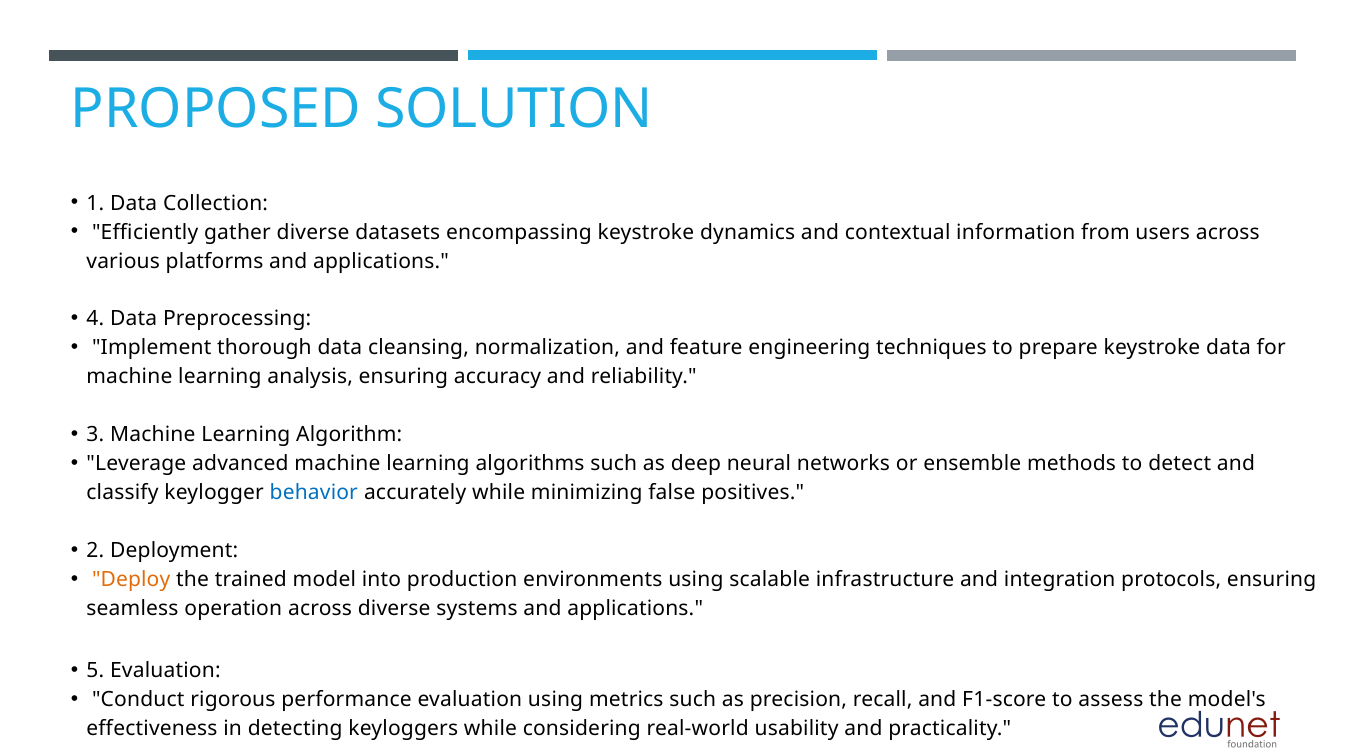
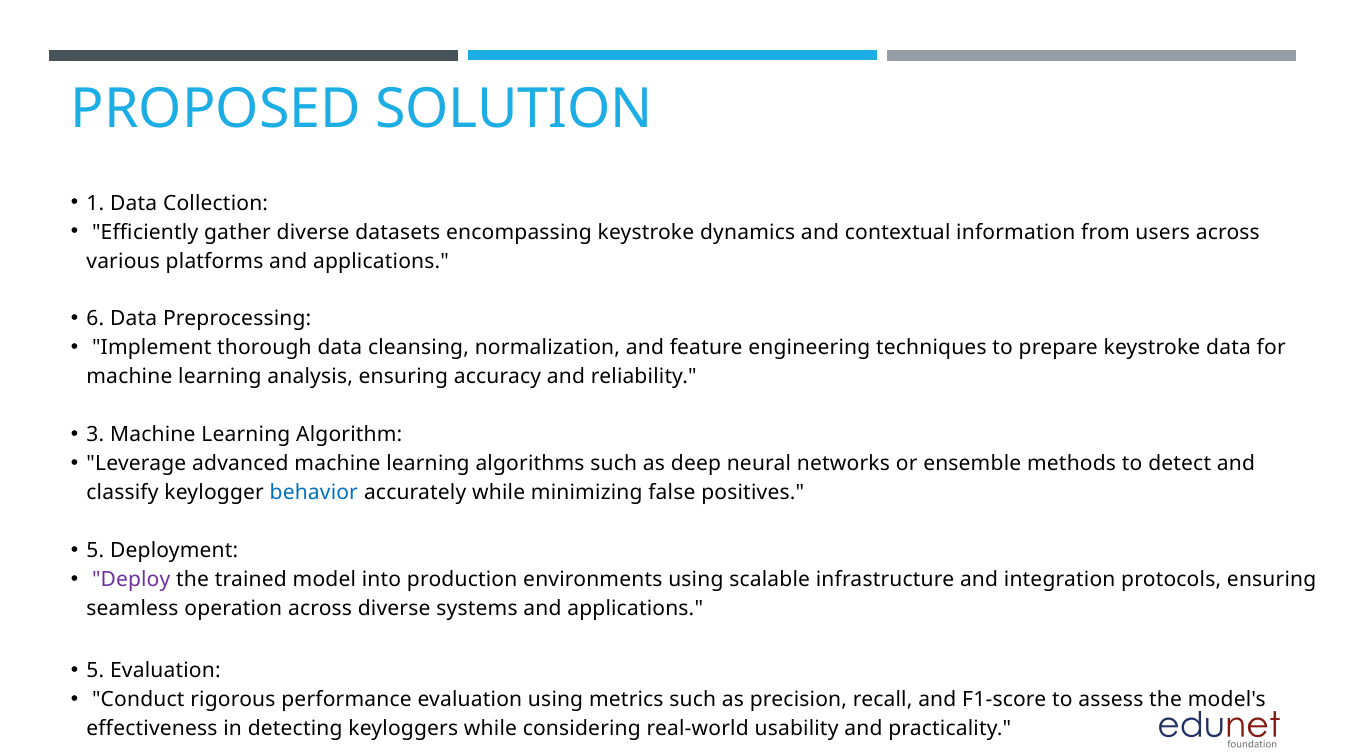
4: 4 -> 6
2 at (95, 551): 2 -> 5
Deploy colour: orange -> purple
